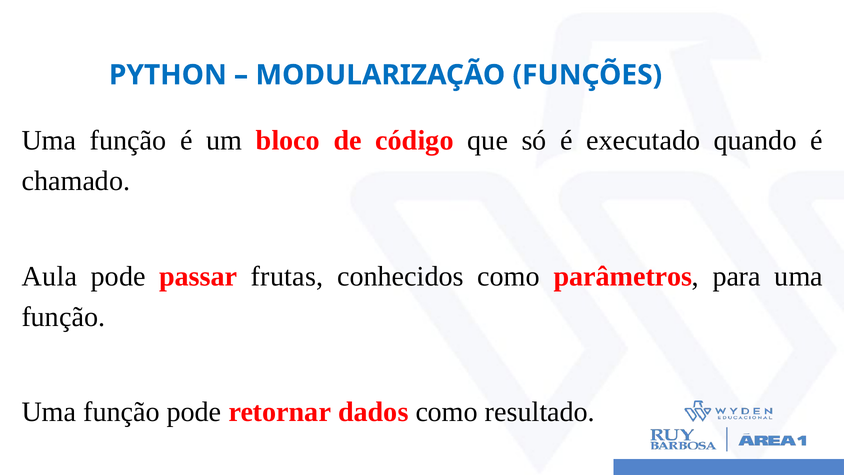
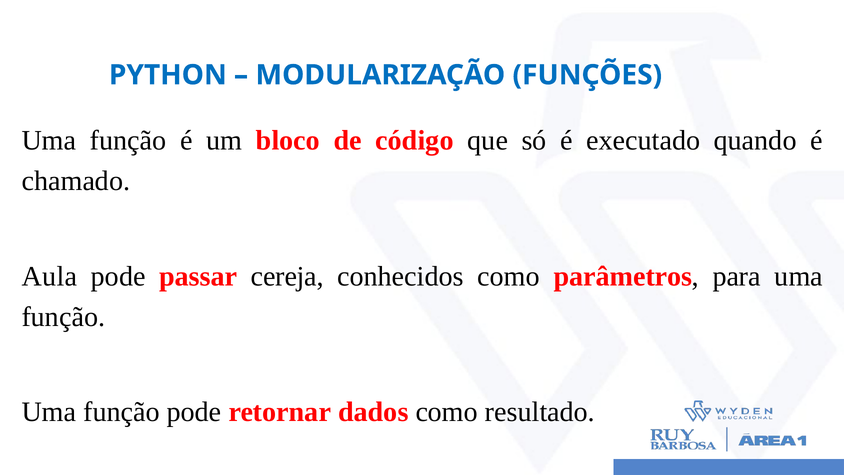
frutas: frutas -> cereja
